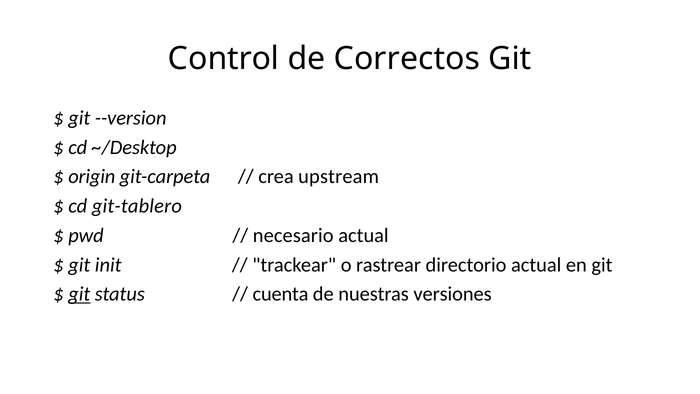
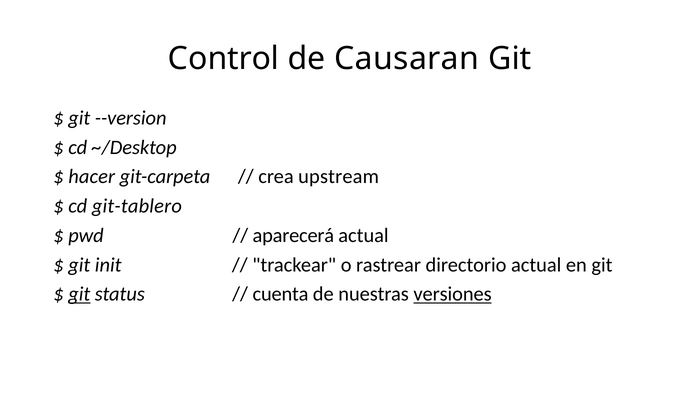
Correctos: Correctos -> Causaran
origin: origin -> hacer
necesario: necesario -> aparecerá
versiones underline: none -> present
